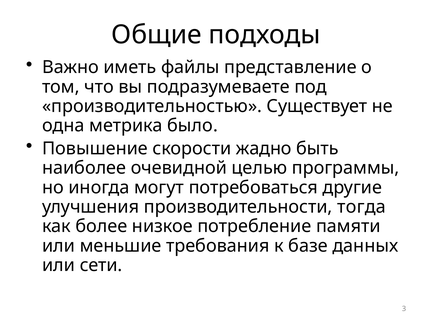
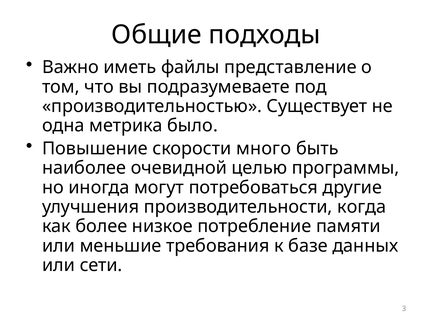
жадно: жадно -> много
тогда: тогда -> когда
